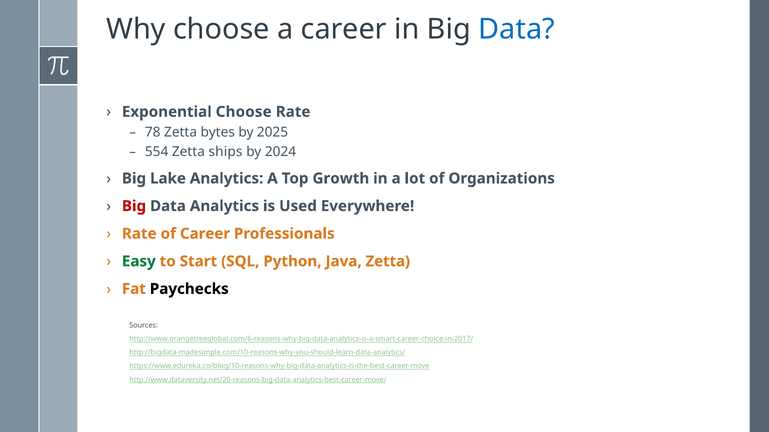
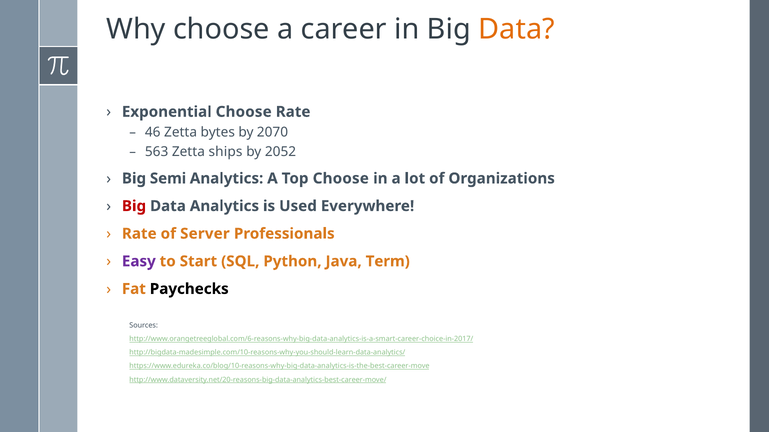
Data at (517, 30) colour: blue -> orange
78: 78 -> 46
2025: 2025 -> 2070
554: 554 -> 563
2024: 2024 -> 2052
Lake: Lake -> Semi
Top Growth: Growth -> Choose
of Career: Career -> Server
Easy colour: green -> purple
Java Zetta: Zetta -> Term
